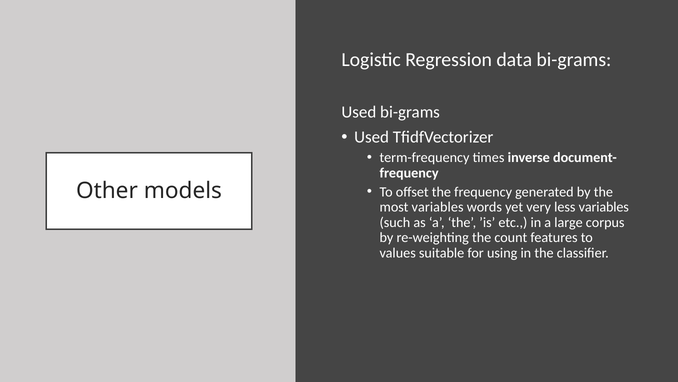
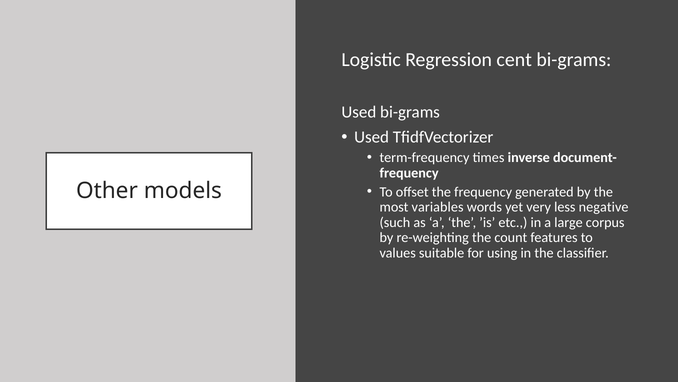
data: data -> cent
less variables: variables -> negative
